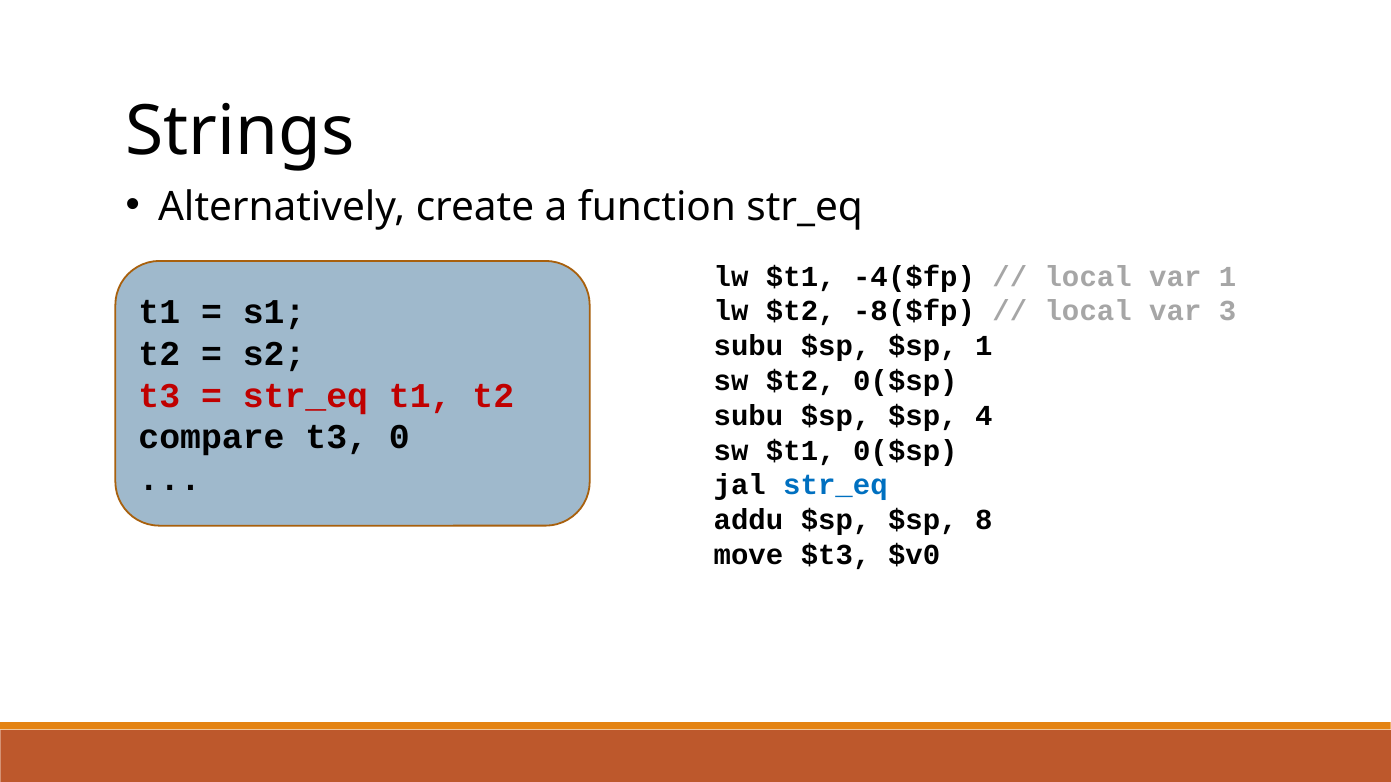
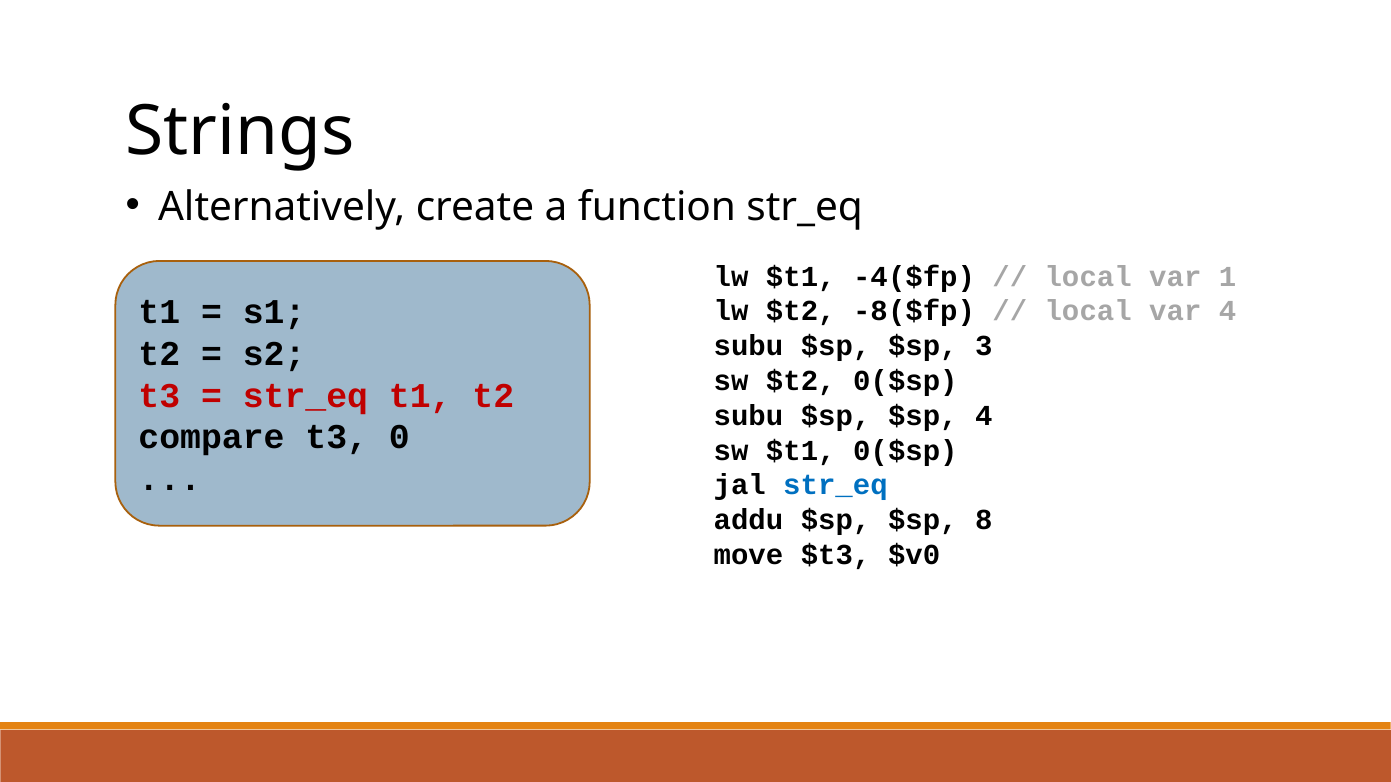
var 3: 3 -> 4
$sp 1: 1 -> 3
